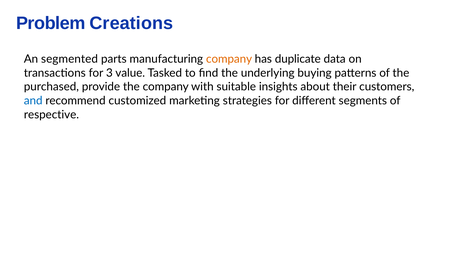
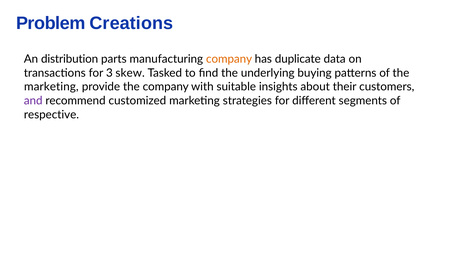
segmented: segmented -> distribution
value: value -> skew
purchased at (51, 87): purchased -> marketing
and colour: blue -> purple
